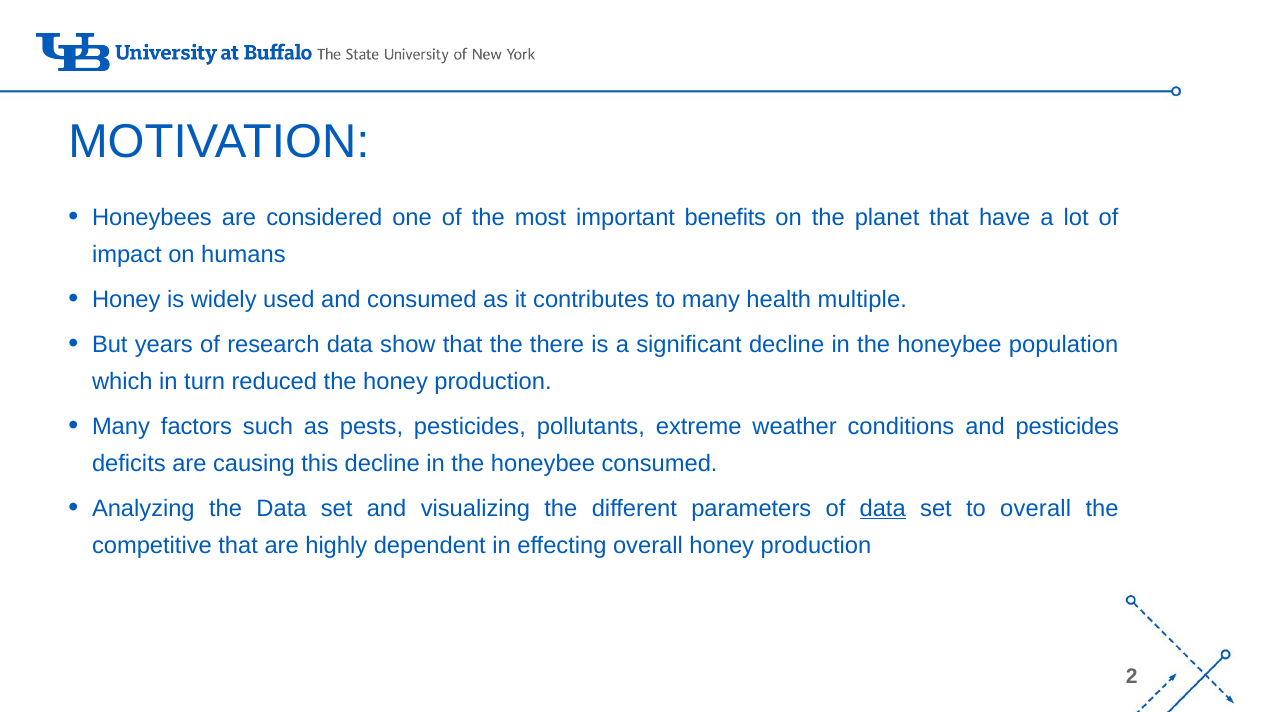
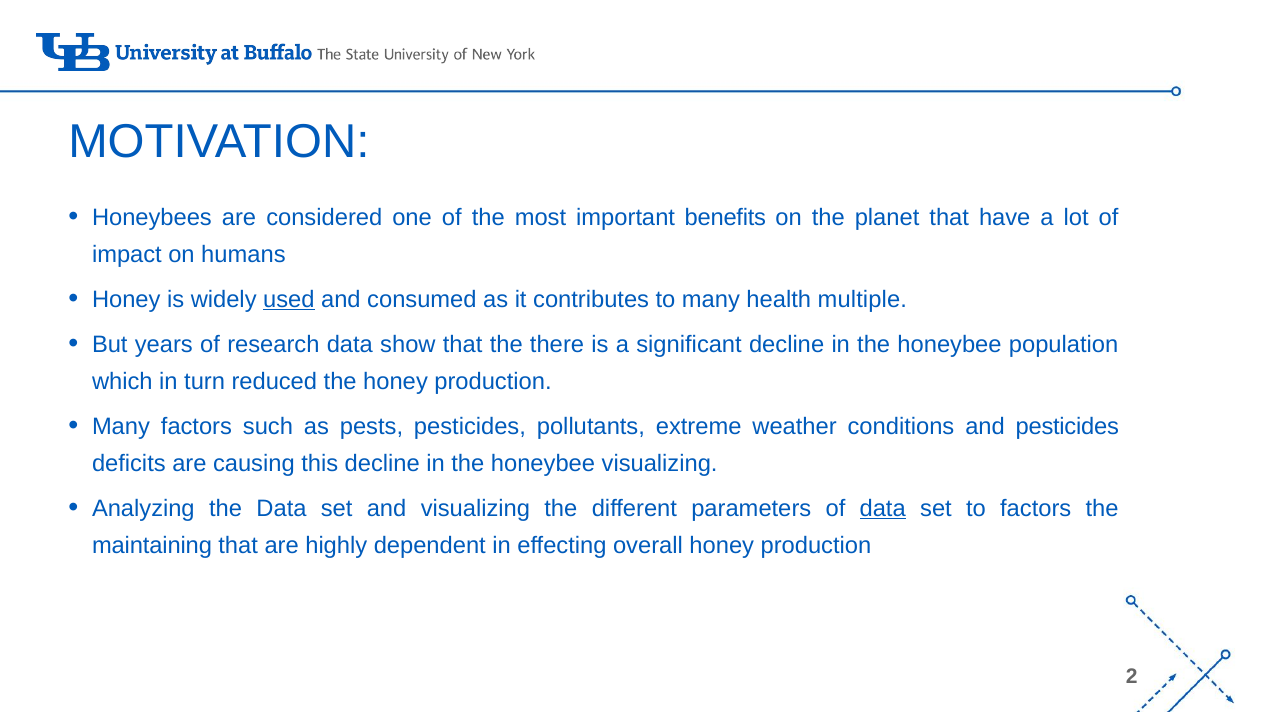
used underline: none -> present
honeybee consumed: consumed -> visualizing
to overall: overall -> factors
competitive: competitive -> maintaining
